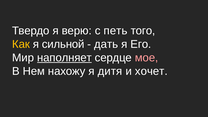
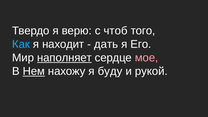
петь: петь -> чтоб
Как colour: yellow -> light blue
сильной: сильной -> находит
Нем underline: none -> present
дитя: дитя -> буду
хочет: хочет -> рукой
